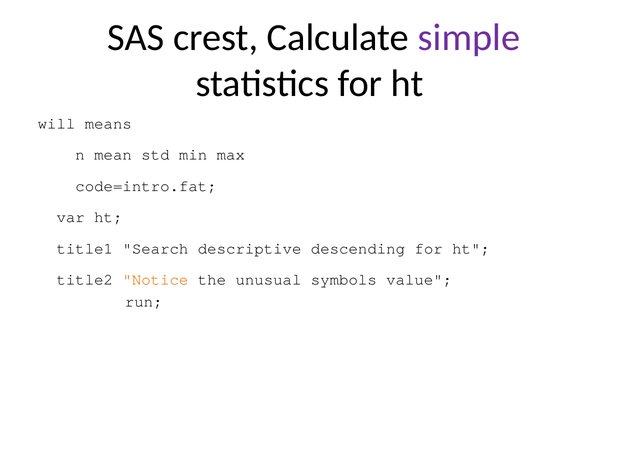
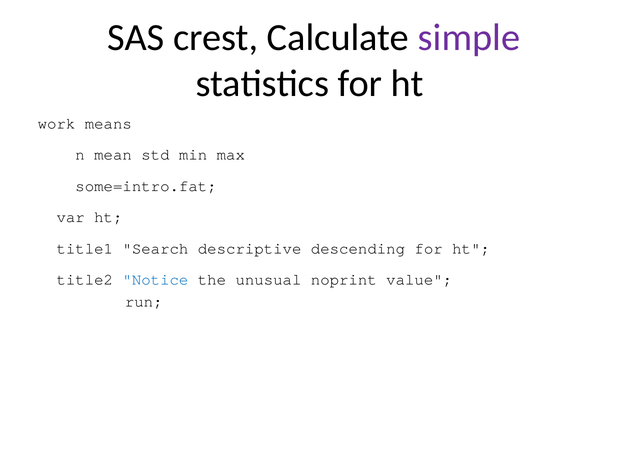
will: will -> work
code=intro.fat: code=intro.fat -> some=intro.fat
Notice colour: orange -> blue
symbols: symbols -> noprint
